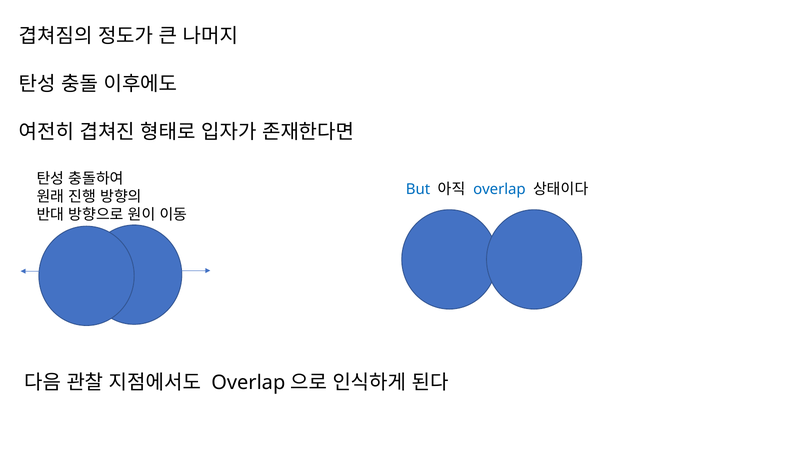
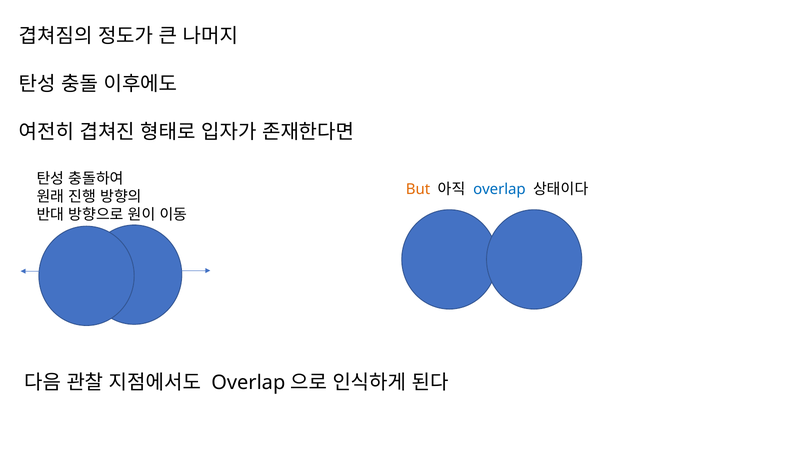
But colour: blue -> orange
